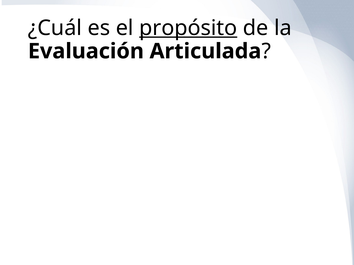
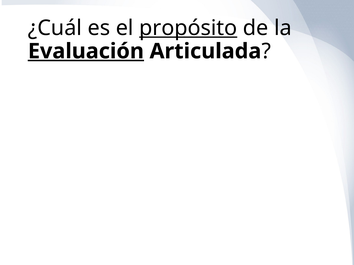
Evaluación underline: none -> present
